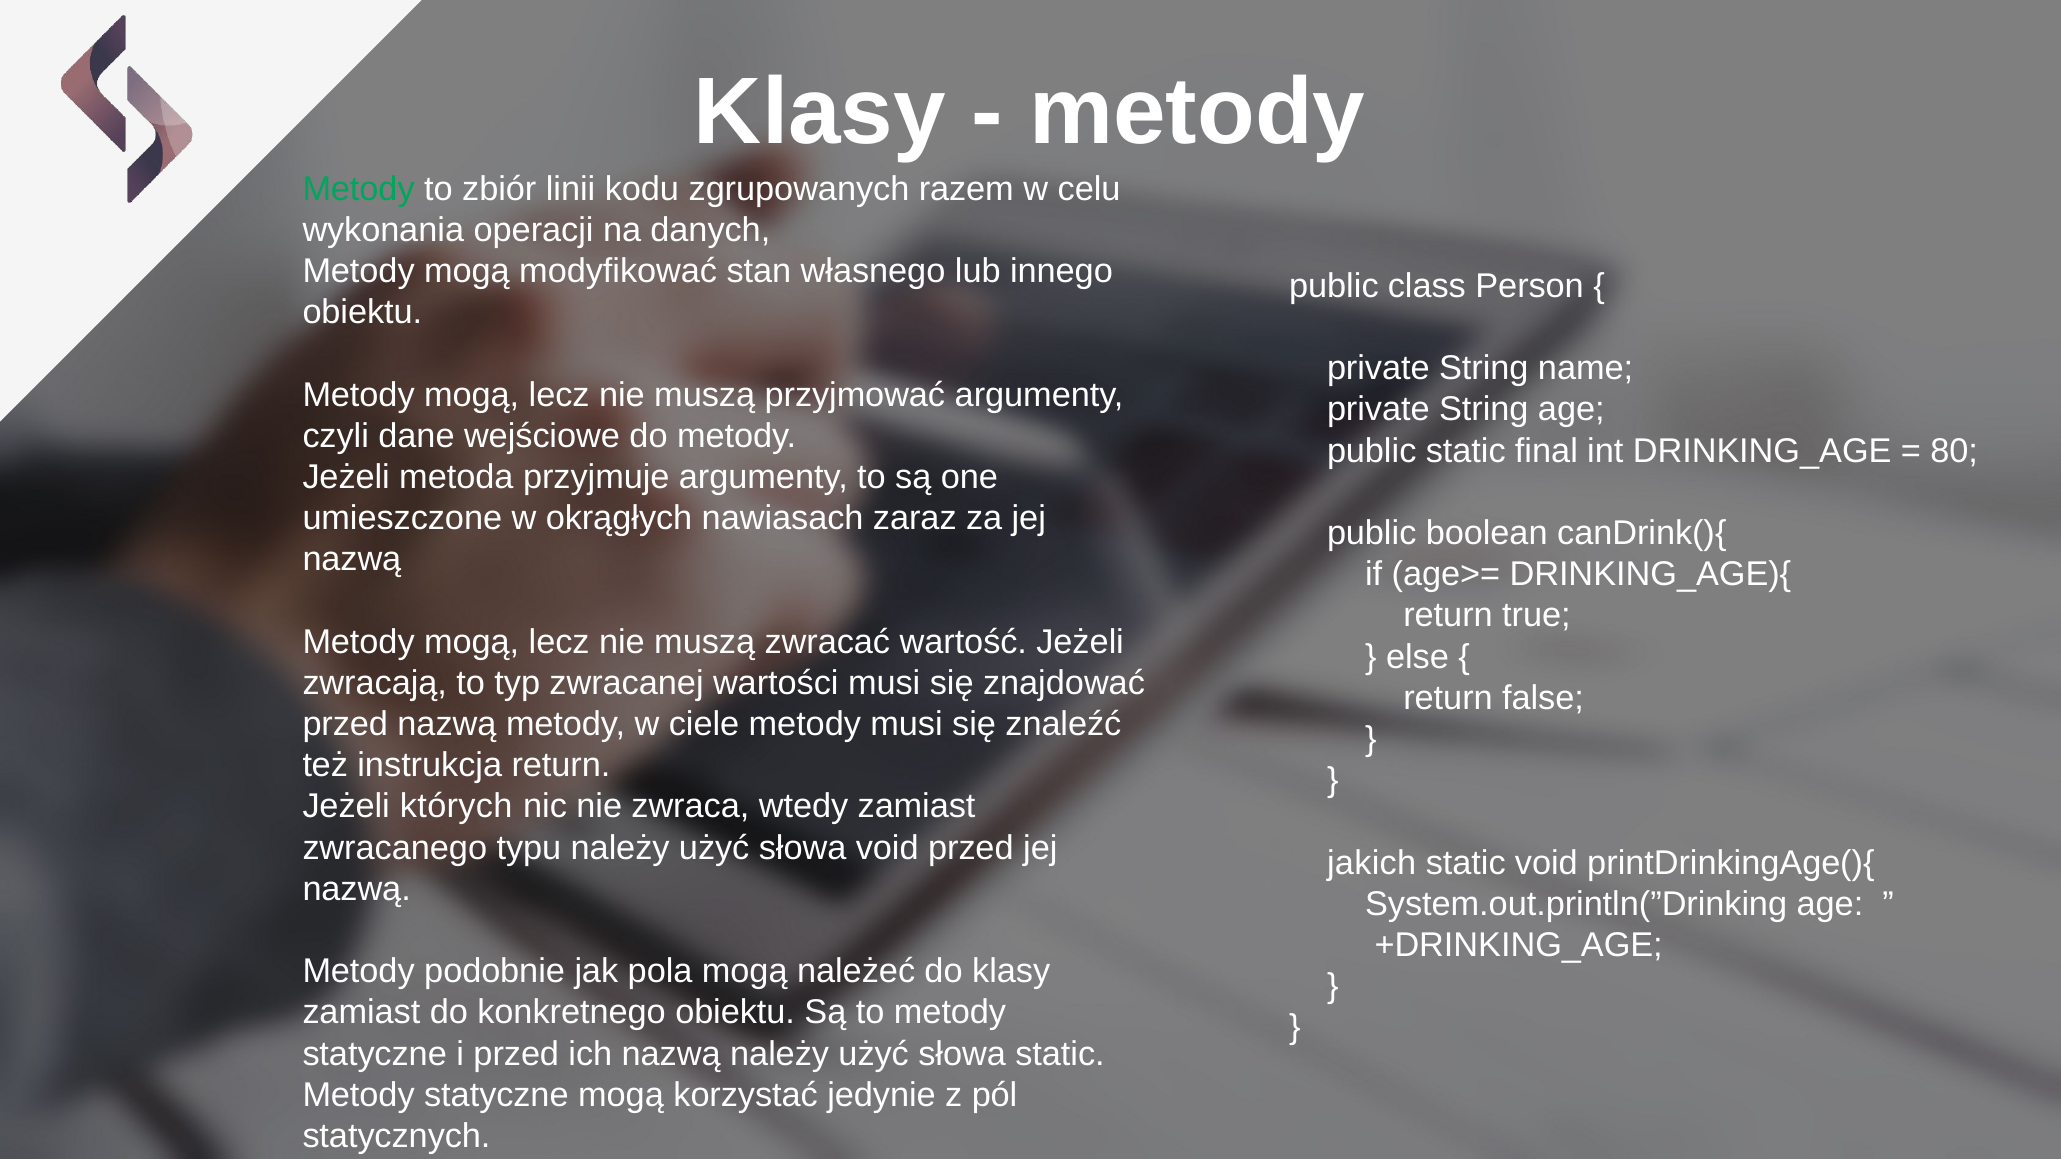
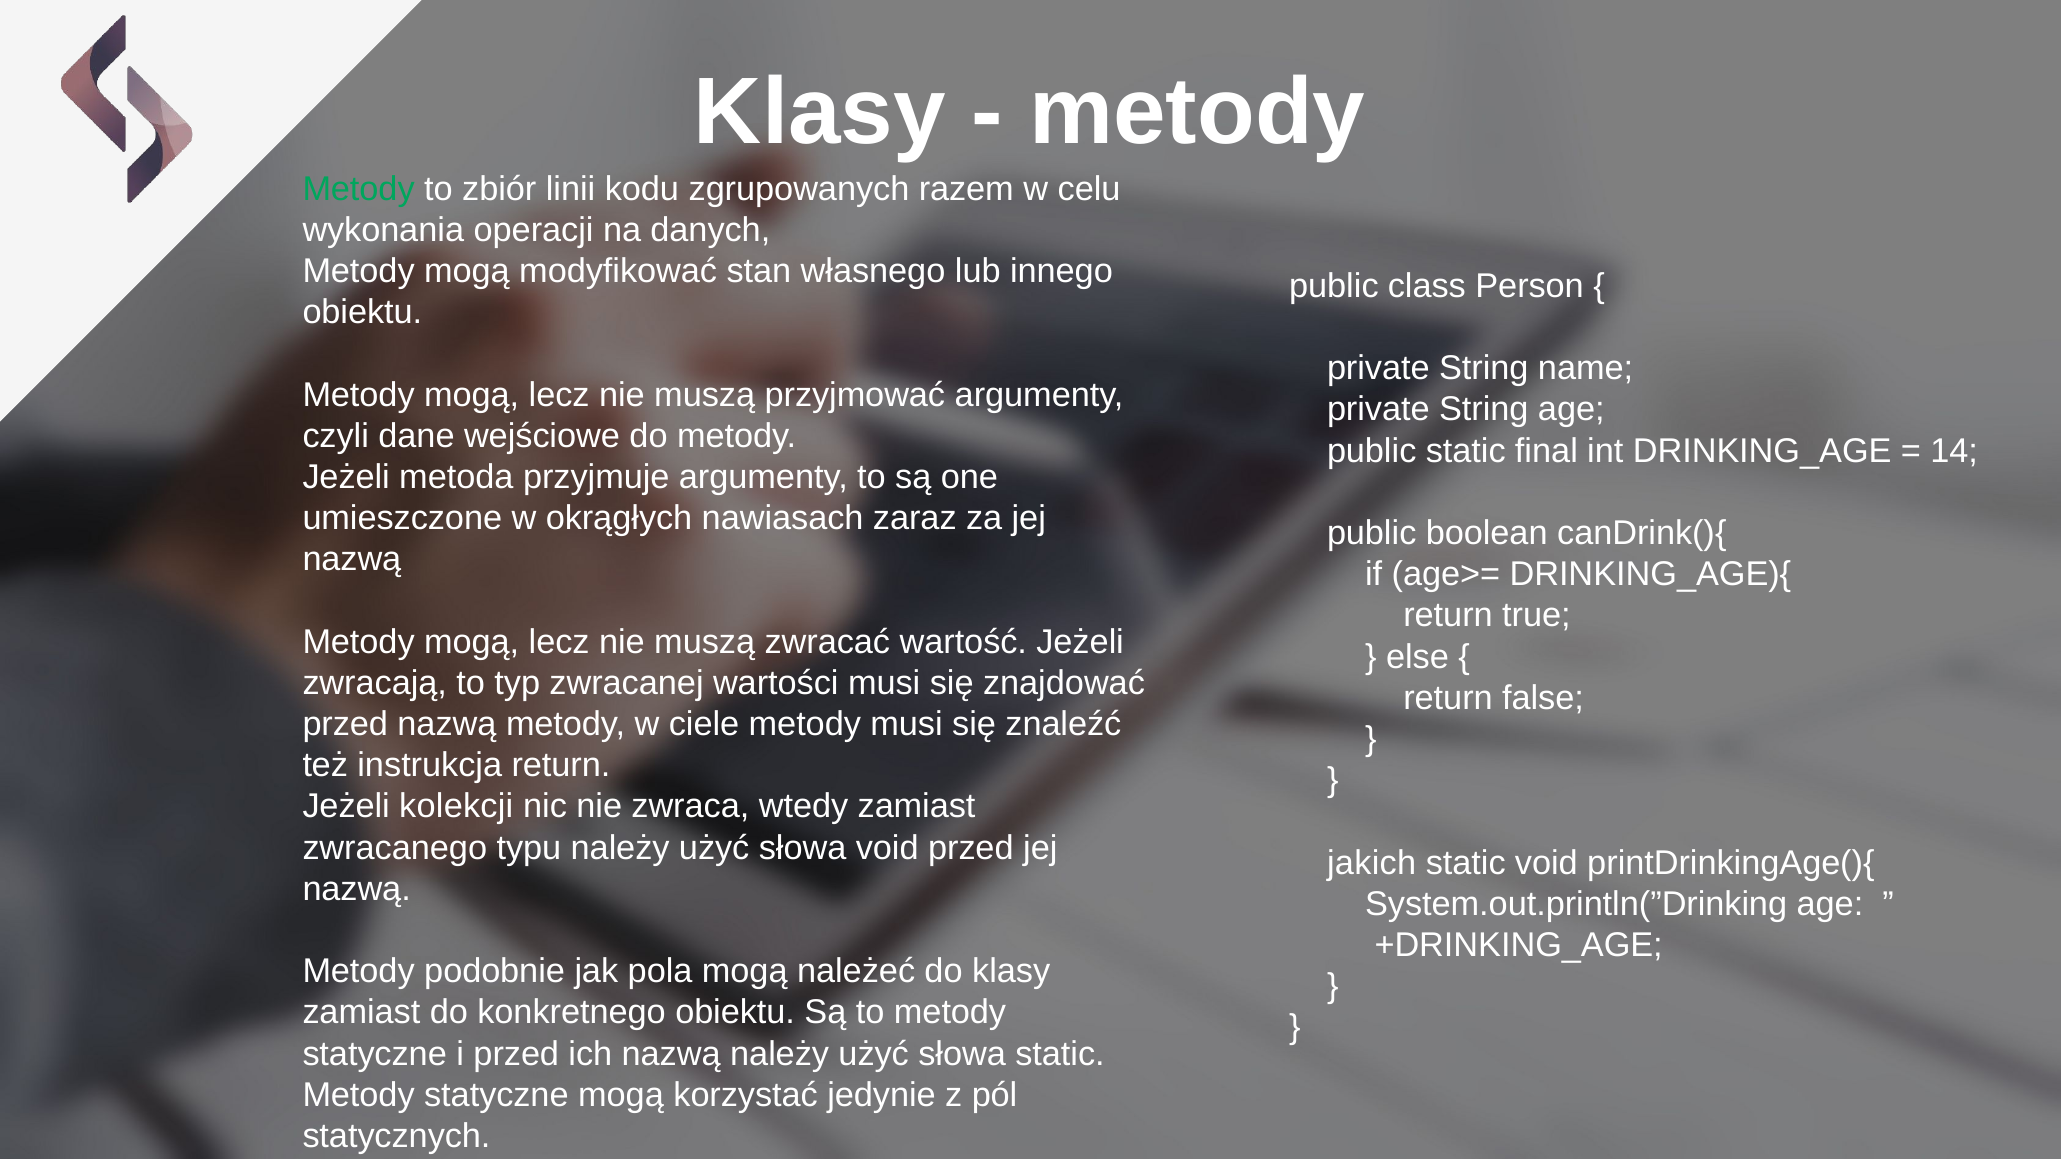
80: 80 -> 14
których: których -> kolekcji
